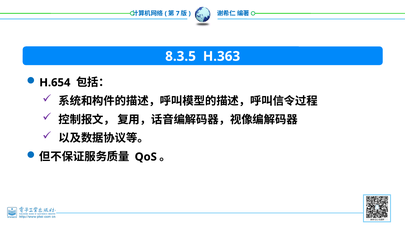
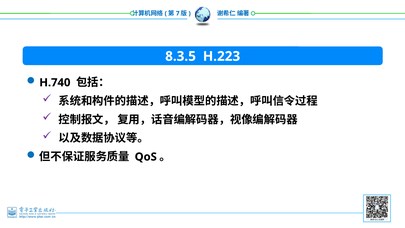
H.363: H.363 -> H.223
H.654: H.654 -> H.740
